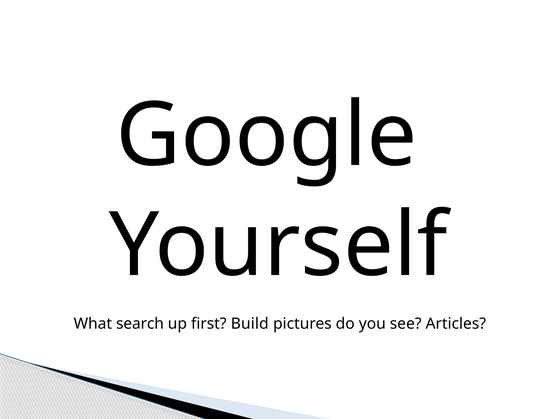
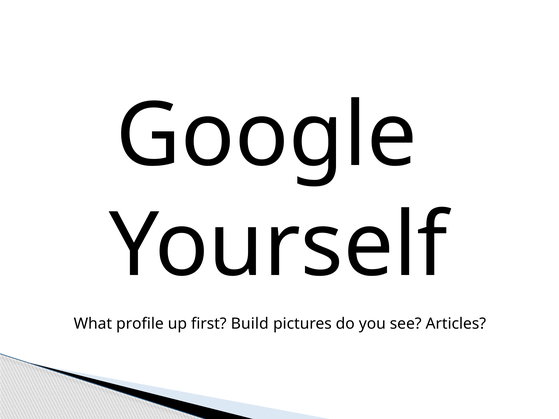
search: search -> profile
